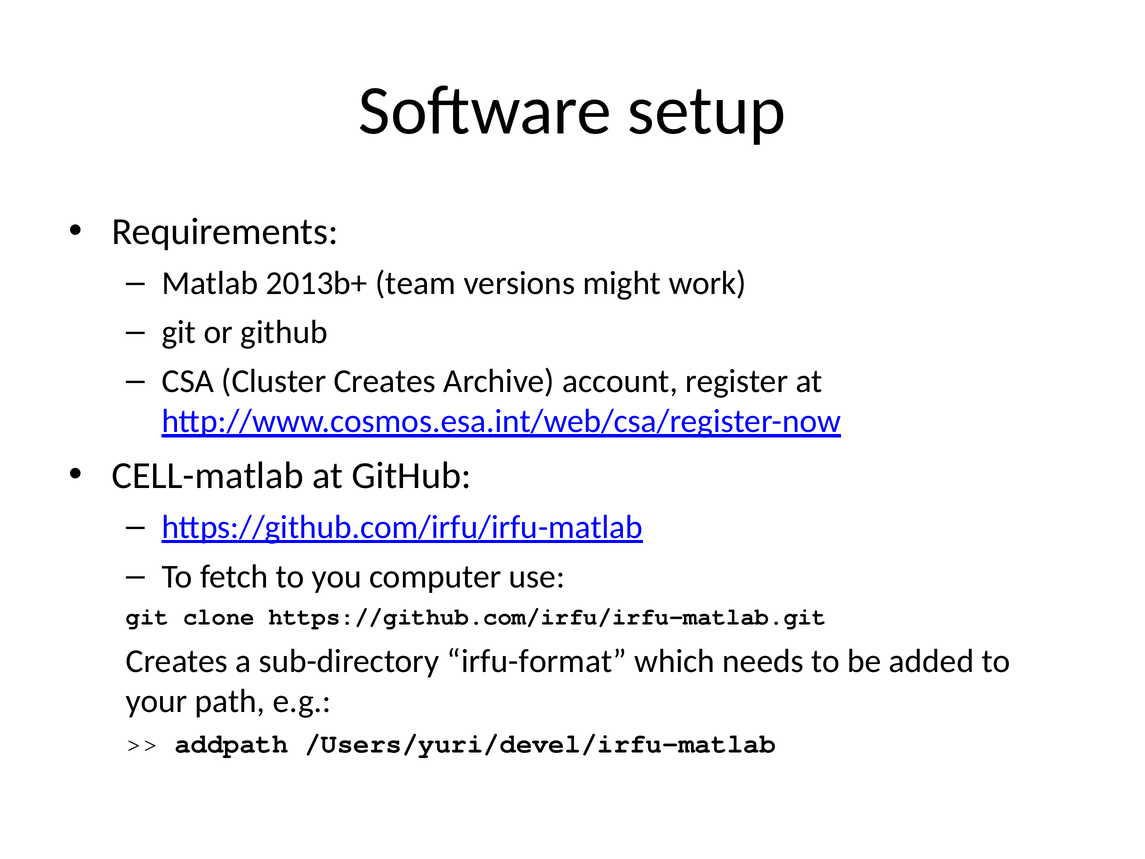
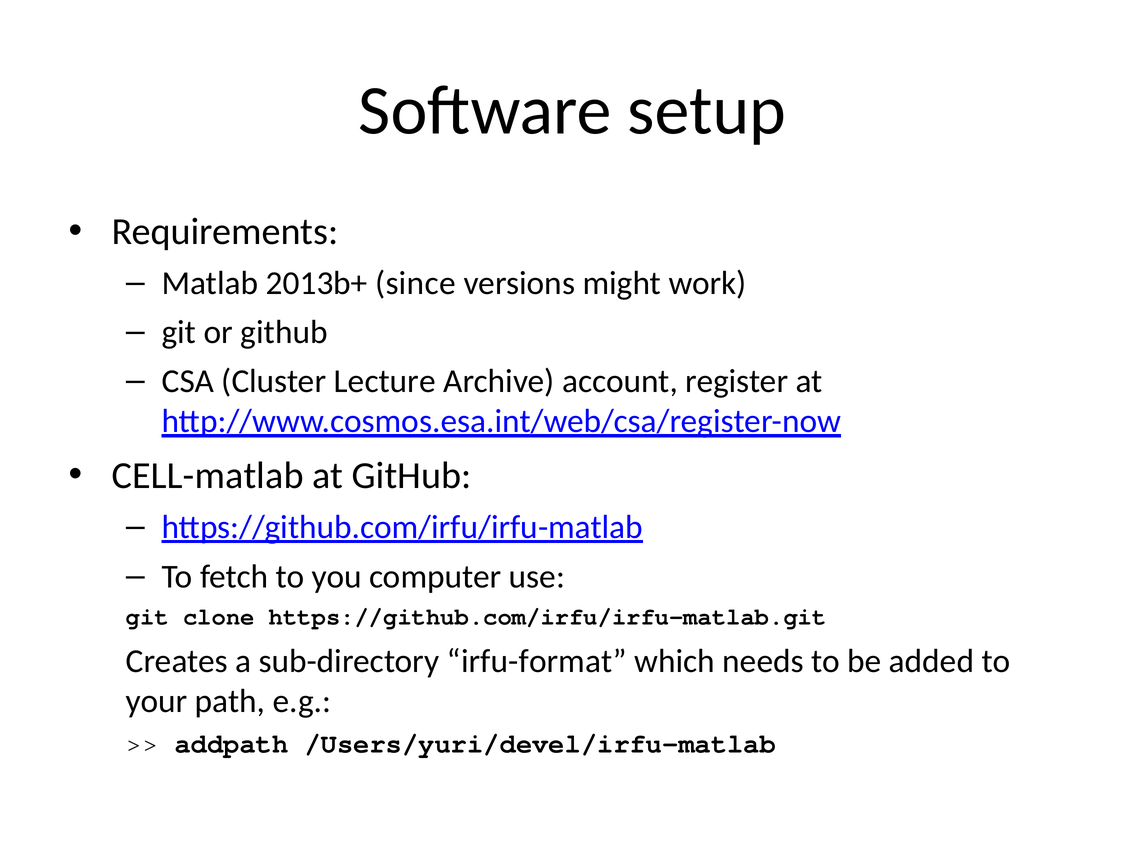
team: team -> since
Cluster Creates: Creates -> Lecture
